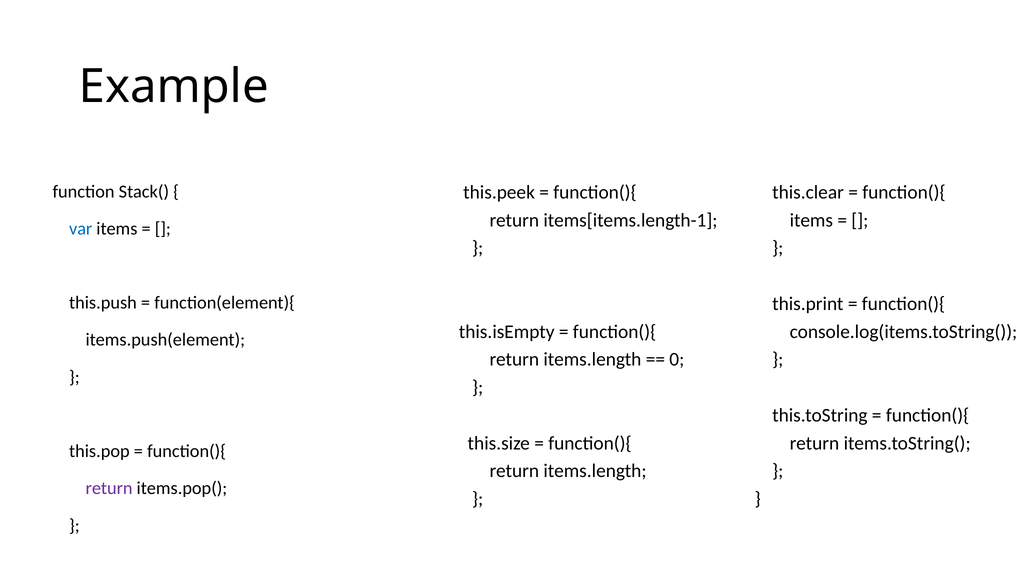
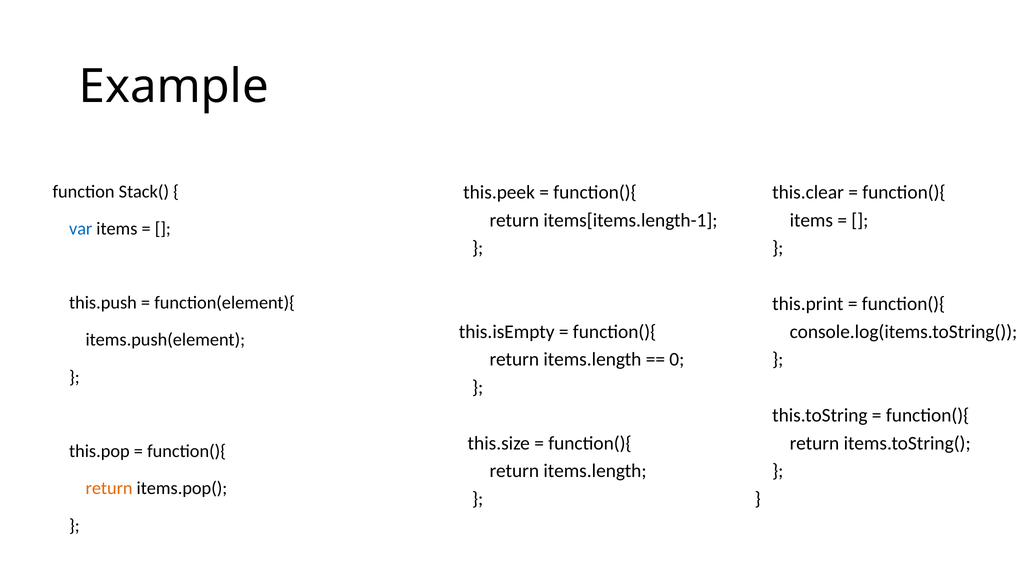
return at (109, 488) colour: purple -> orange
